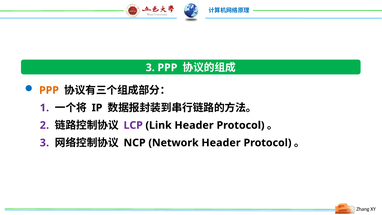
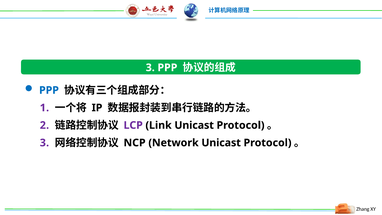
PPP at (49, 90) colour: orange -> blue
Link Header: Header -> Unicast
Network Header: Header -> Unicast
